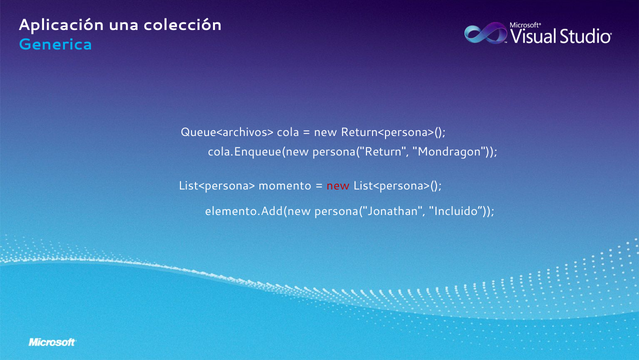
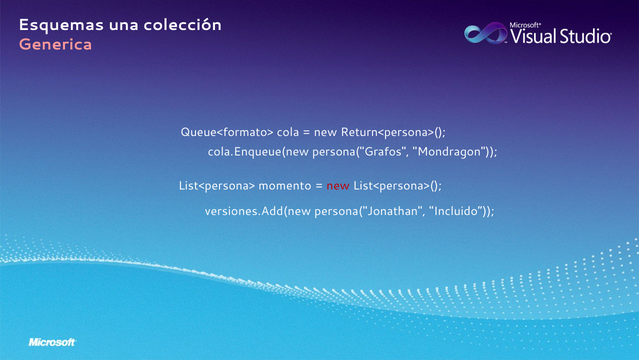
Aplicación: Aplicación -> Esquemas
Generica colour: light blue -> pink
Queue<archivos>: Queue<archivos> -> Queue<formato>
persona("Return: persona("Return -> persona("Grafos
elemento.Add(new: elemento.Add(new -> versiones.Add(new
